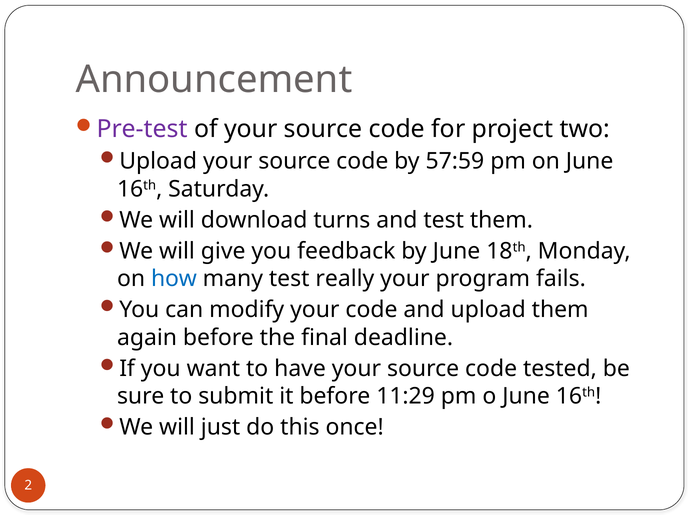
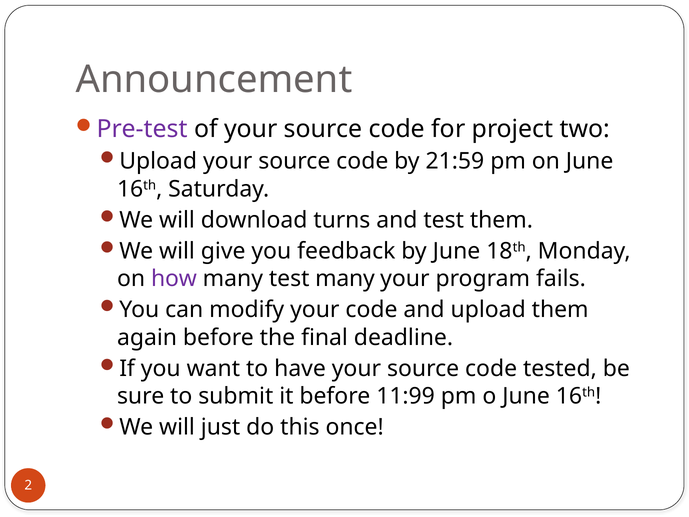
57:59: 57:59 -> 21:59
how colour: blue -> purple
test really: really -> many
11:29: 11:29 -> 11:99
